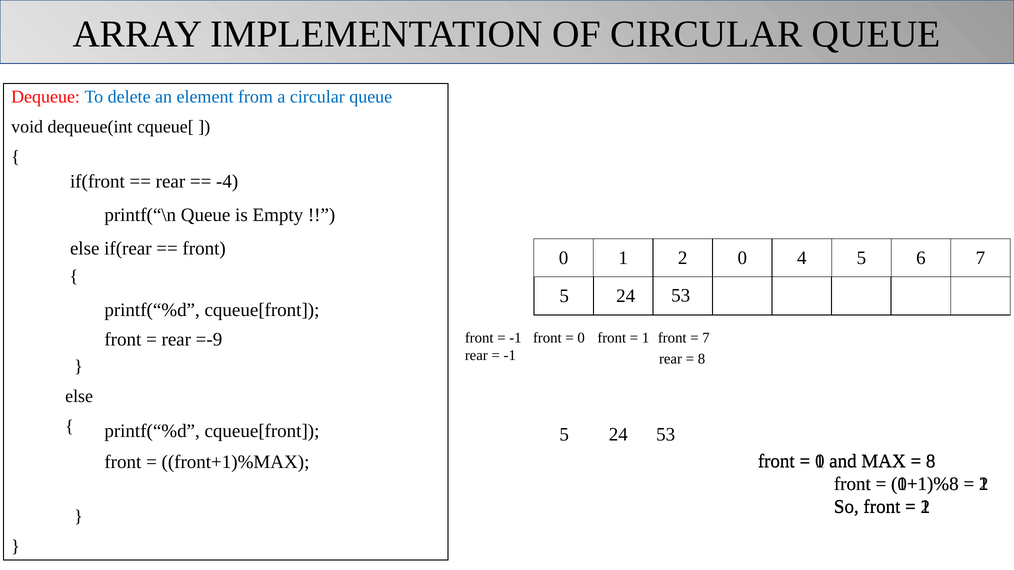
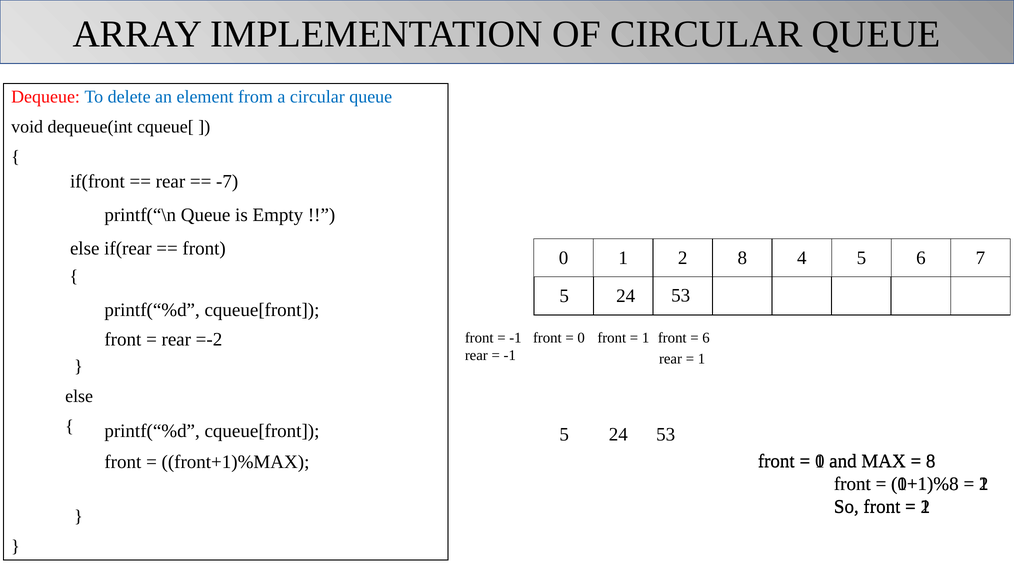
-4: -4 -> -7
2 0: 0 -> 8
=-9: =-9 -> =-2
7 at (706, 338): 7 -> 6
8 at (701, 359): 8 -> 1
